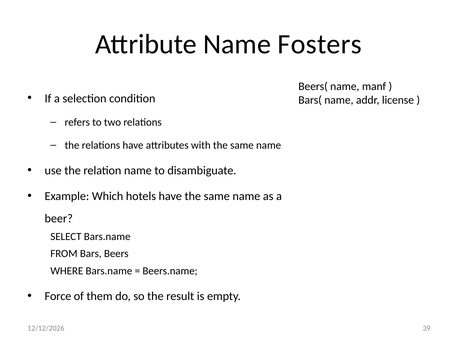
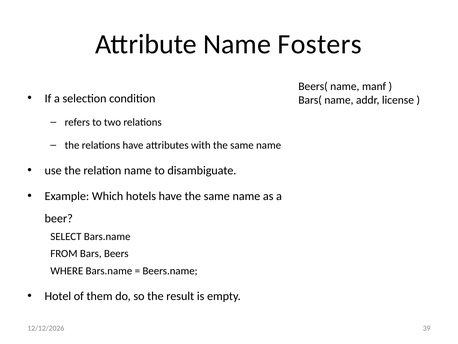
Force: Force -> Hotel
